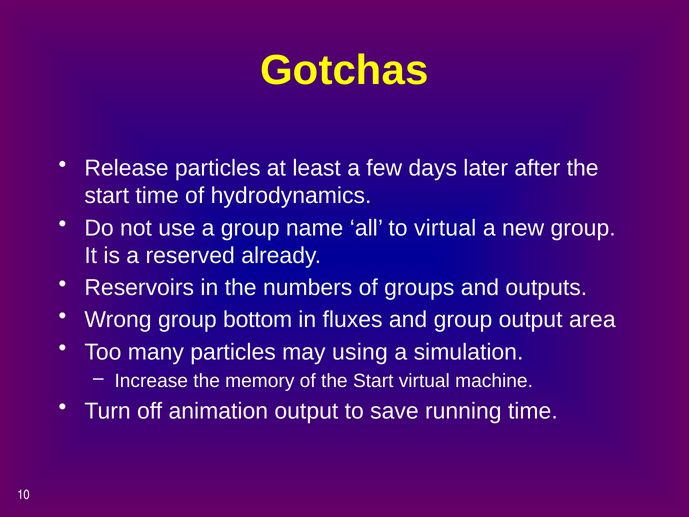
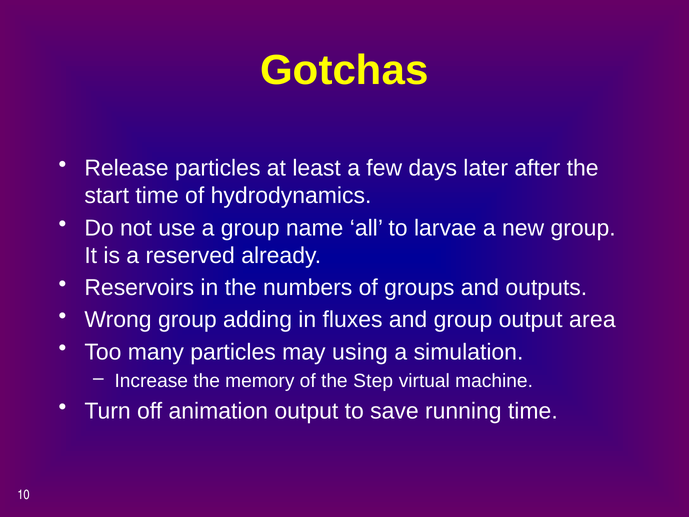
to virtual: virtual -> larvae
bottom: bottom -> adding
of the Start: Start -> Step
